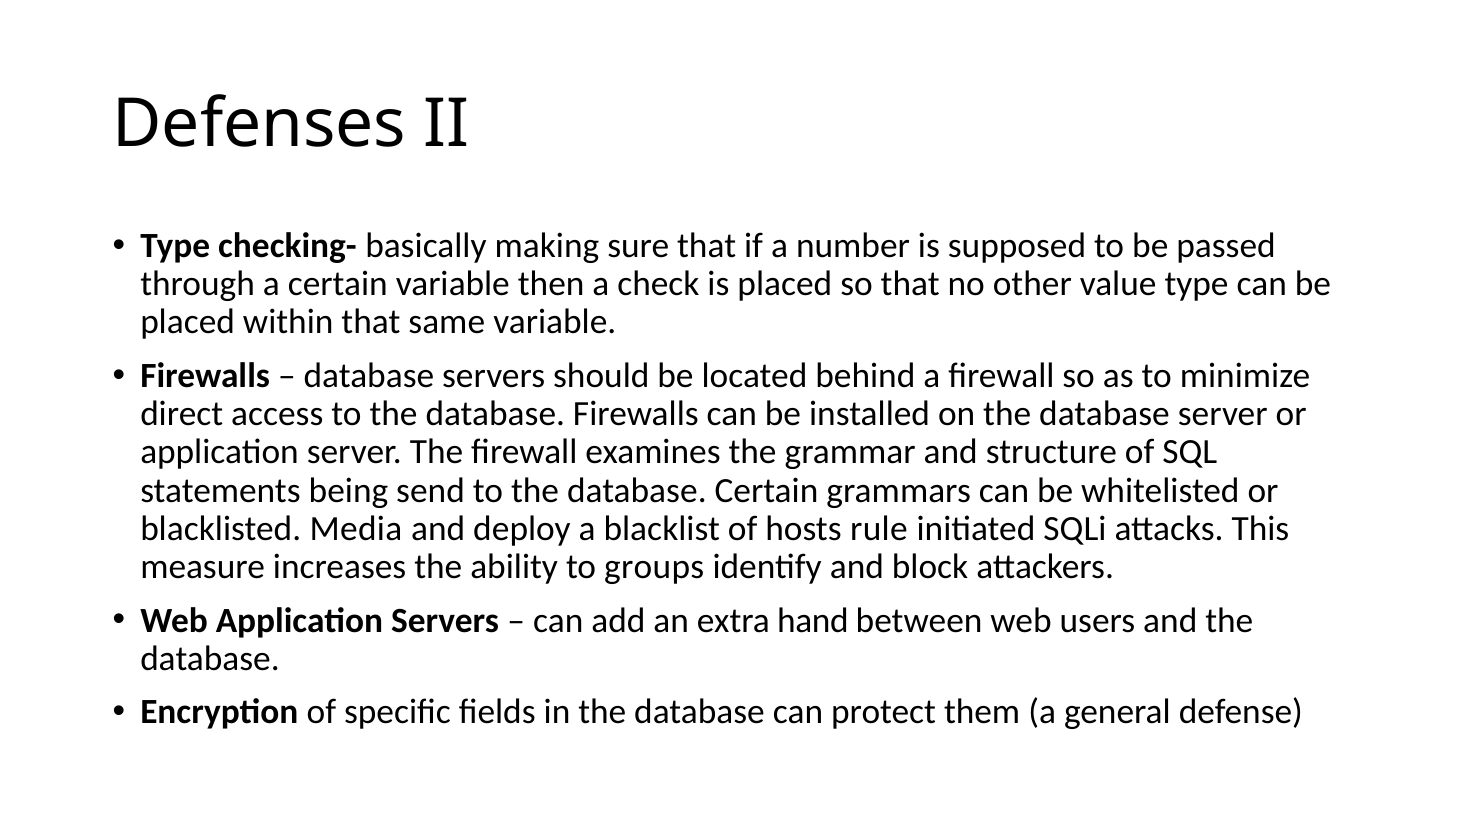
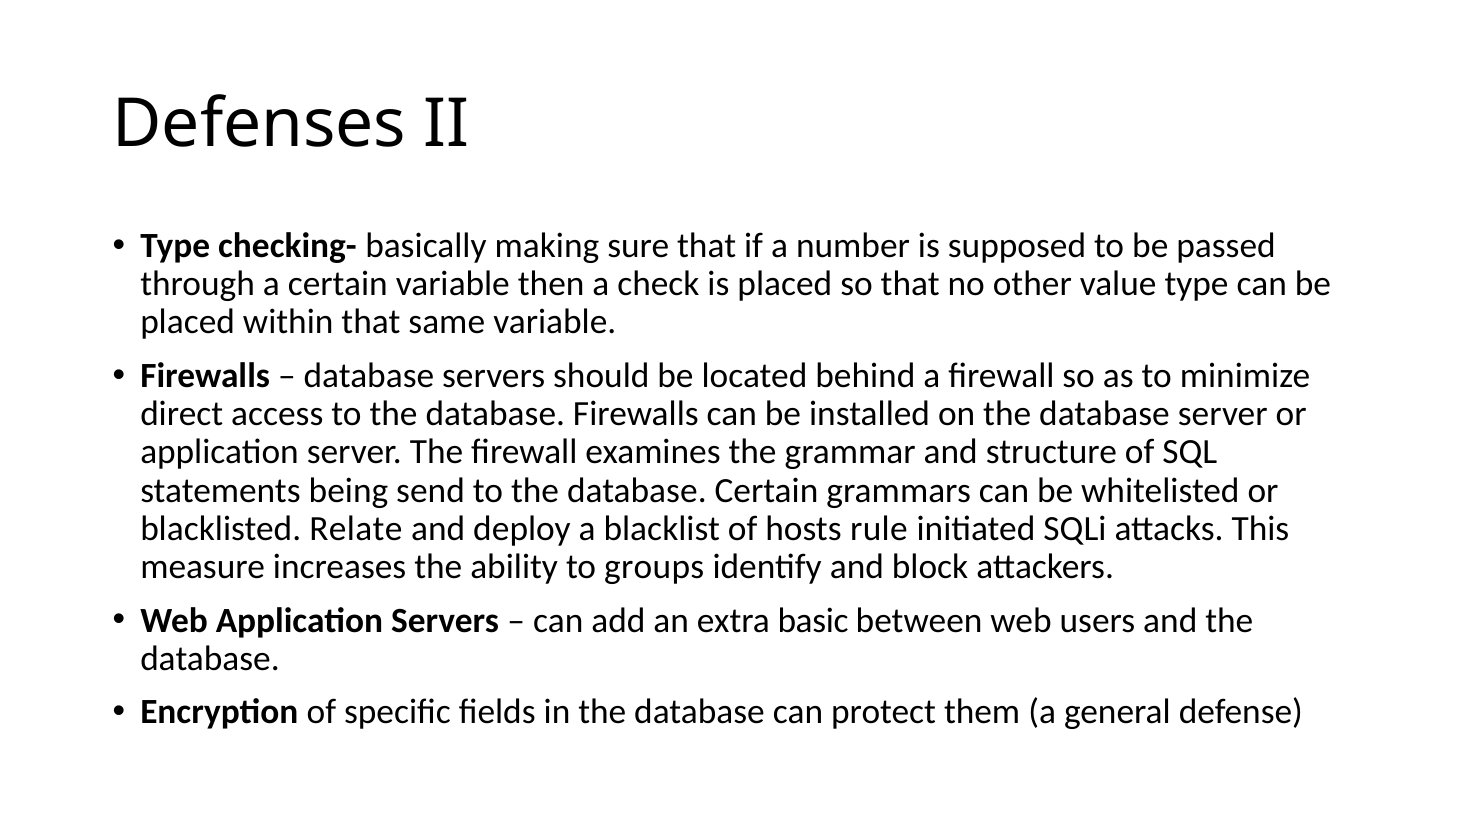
Media: Media -> Relate
hand: hand -> basic
